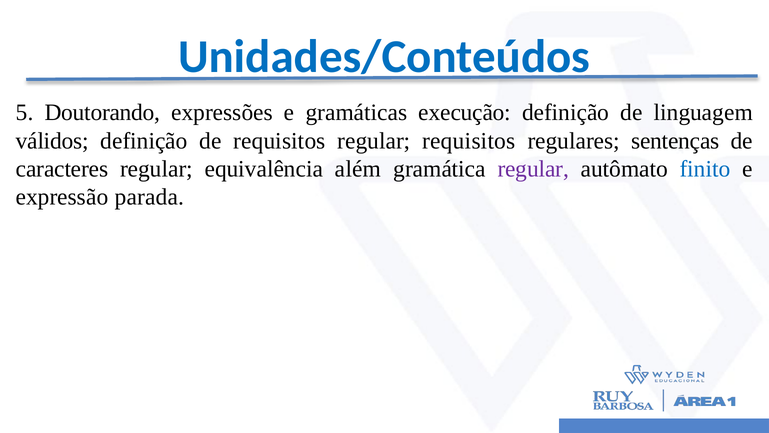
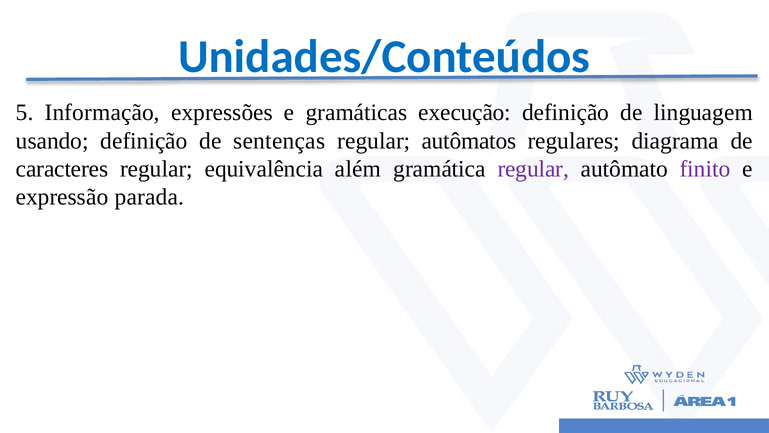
Doutorando: Doutorando -> Informação
válidos;: válidos; -> usando;
de requisitos: requisitos -> sentenças
regular; requisitos: requisitos -> autômatos
sentenças: sentenças -> diagrama
finito colour: blue -> purple
